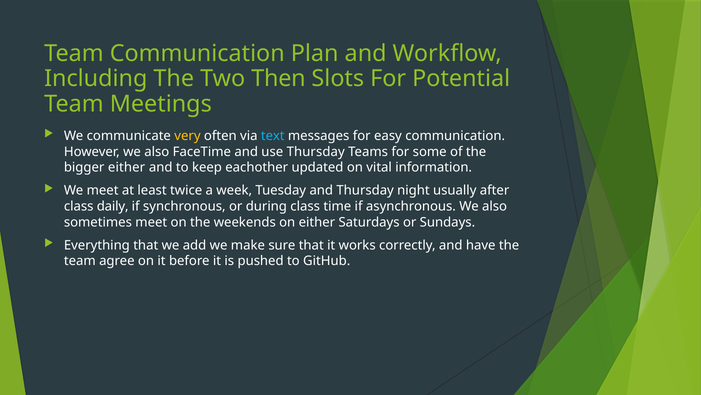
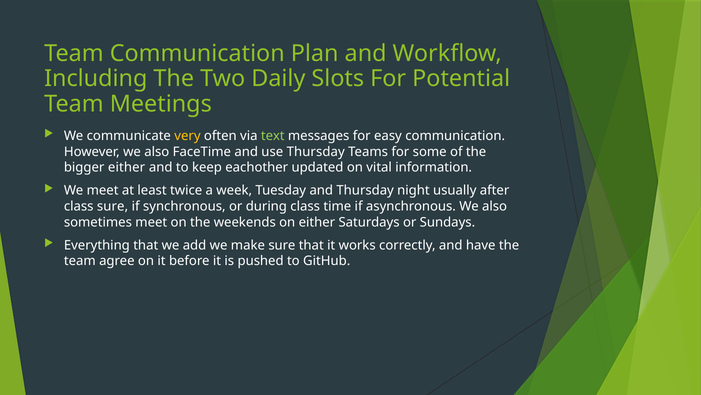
Then: Then -> Daily
text colour: light blue -> light green
class daily: daily -> sure
